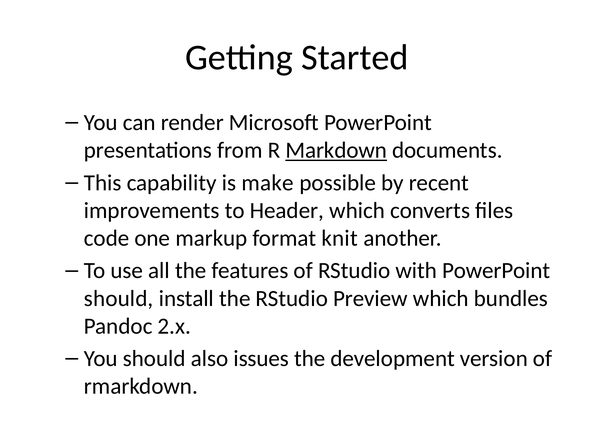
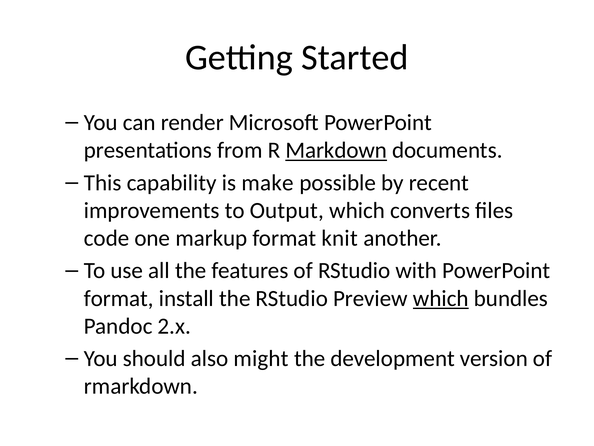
Header: Header -> Output
should at (119, 298): should -> format
which at (441, 298) underline: none -> present
issues: issues -> might
